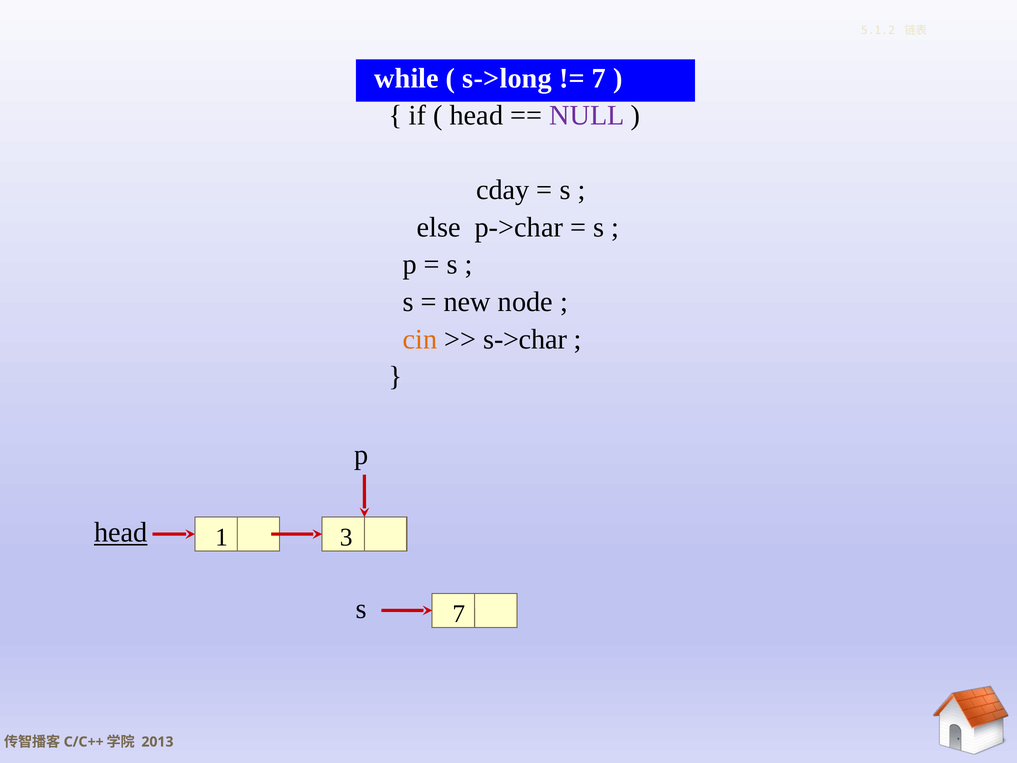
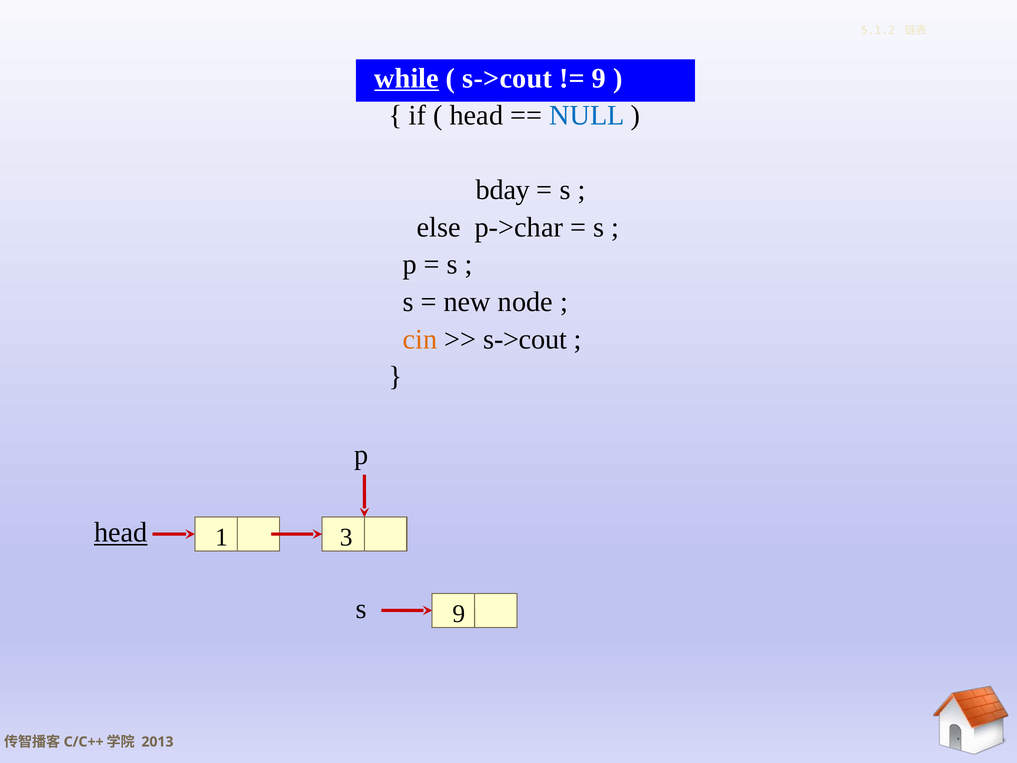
while underline: none -> present
s->long at (507, 78): s->long -> s->cout
7 at (599, 78): 7 -> 9
NULL colour: purple -> blue
cday: cday -> bday
s->char at (525, 339): s->char -> s->cout
s 7: 7 -> 9
